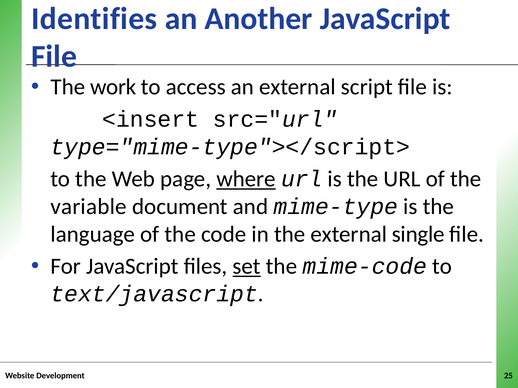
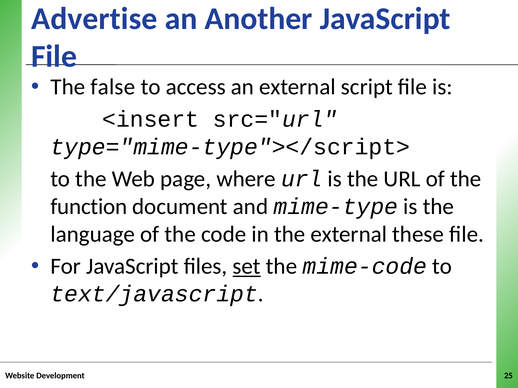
Identifies: Identifies -> Advertise
work: work -> false
where underline: present -> none
variable: variable -> function
single: single -> these
